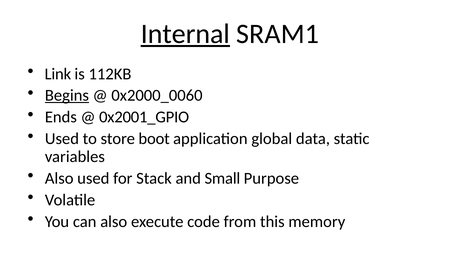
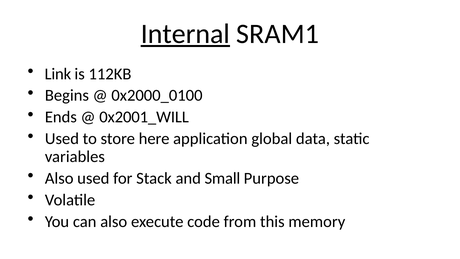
Begins underline: present -> none
0x2000_0060: 0x2000_0060 -> 0x2000_0100
0x2001_GPIO: 0x2001_GPIO -> 0x2001_WILL
boot: boot -> here
